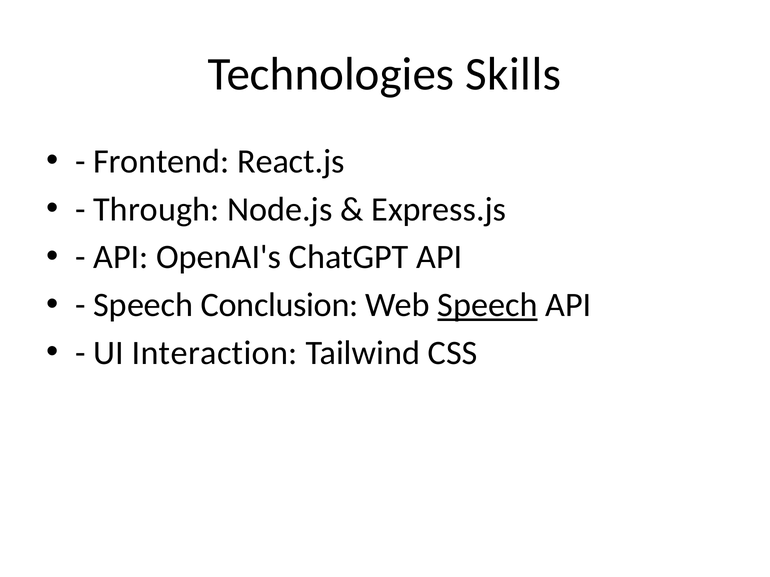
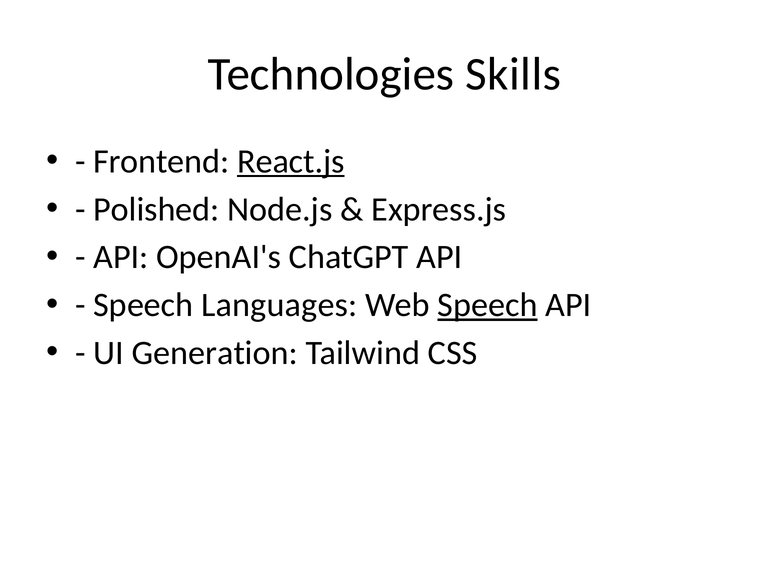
React.js underline: none -> present
Through: Through -> Polished
Conclusion: Conclusion -> Languages
Interaction: Interaction -> Generation
